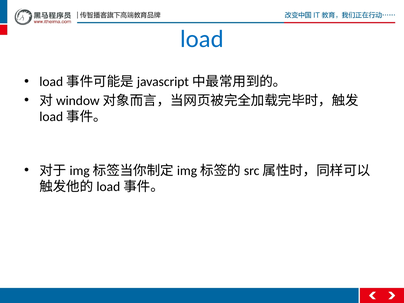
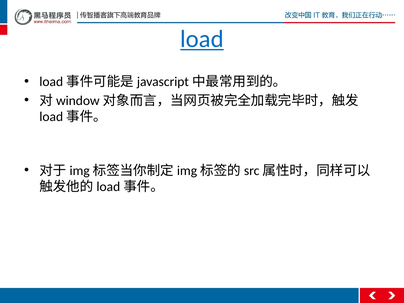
load underline: none -> present
